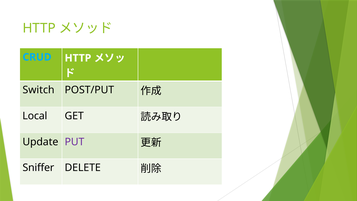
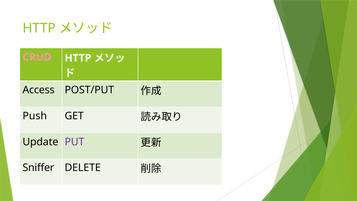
CRUD colour: light blue -> pink
Switch: Switch -> Access
Local: Local -> Push
